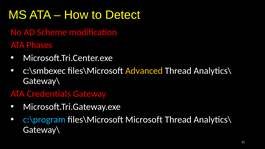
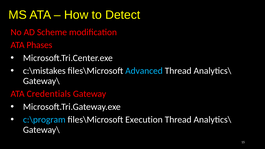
c:\smbexec: c:\smbexec -> c:\mistakes
Advanced colour: yellow -> light blue
Microsoft: Microsoft -> Execution
